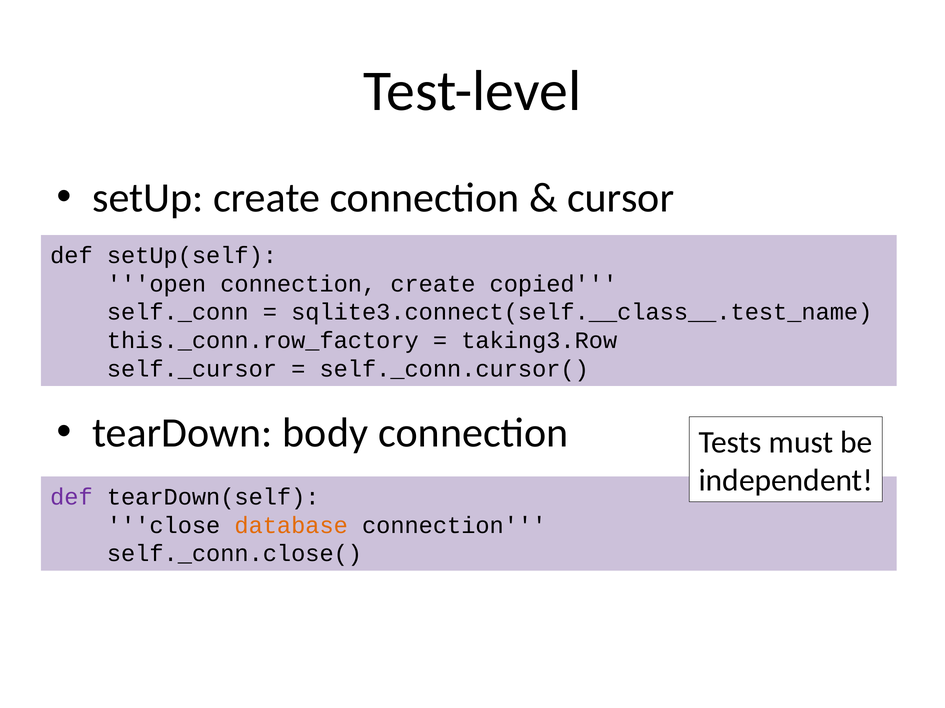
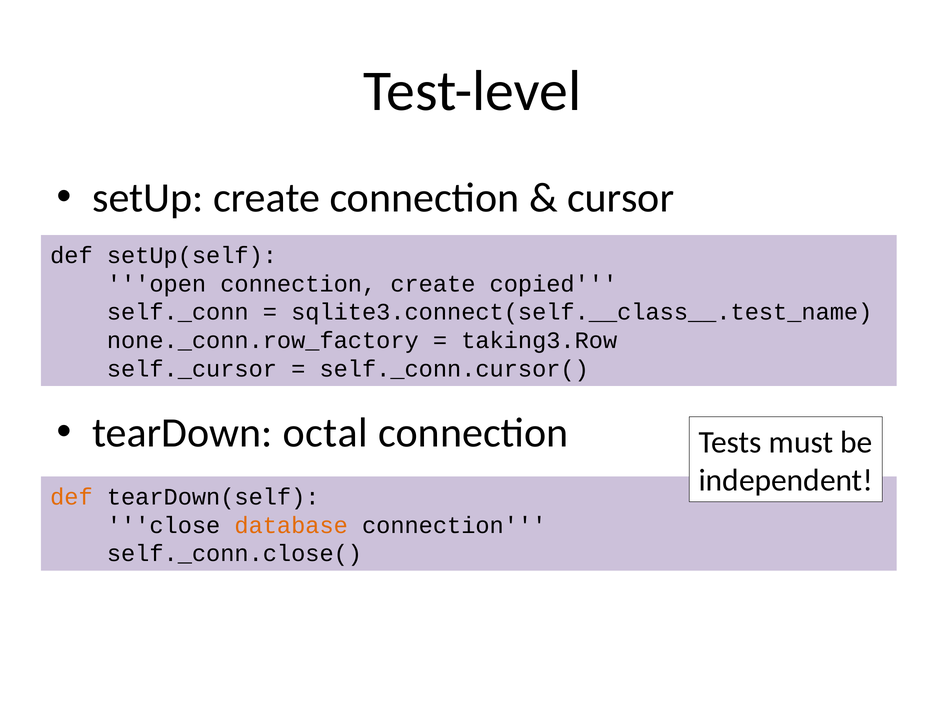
this._conn.row_factory: this._conn.row_factory -> none._conn.row_factory
body: body -> octal
def at (71, 497) colour: purple -> orange
